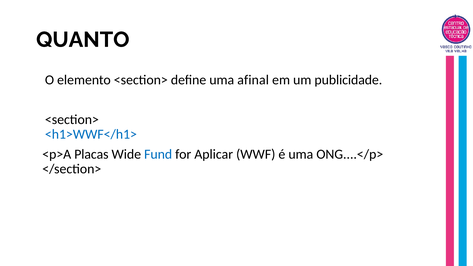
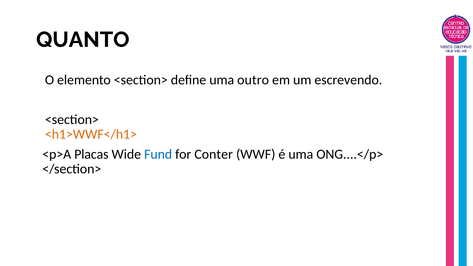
afinal: afinal -> outro
publicidade: publicidade -> escrevendo
<h1>WWF</h1> colour: blue -> orange
Aplicar: Aplicar -> Conter
